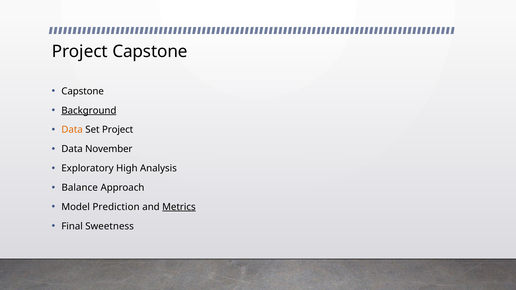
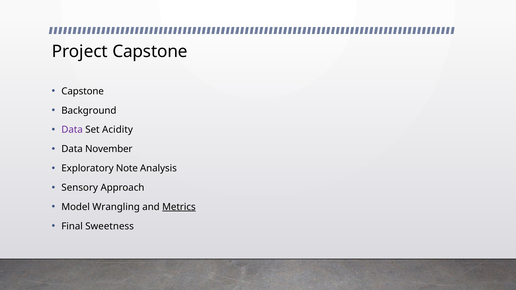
Background underline: present -> none
Data at (72, 130) colour: orange -> purple
Set Project: Project -> Acidity
High: High -> Note
Balance: Balance -> Sensory
Prediction: Prediction -> Wrangling
